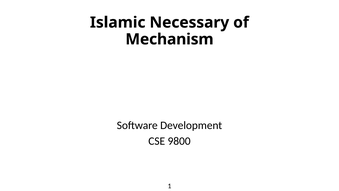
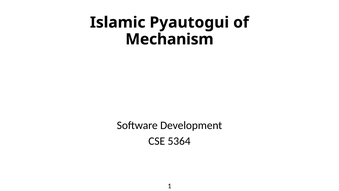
Necessary: Necessary -> Pyautogui
9800: 9800 -> 5364
